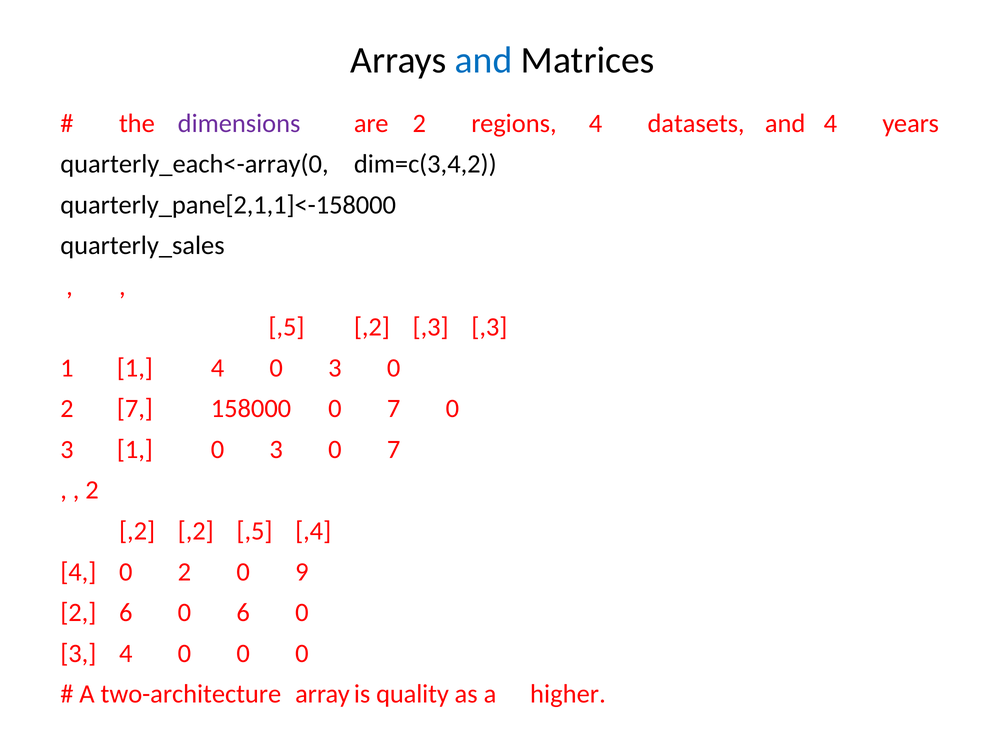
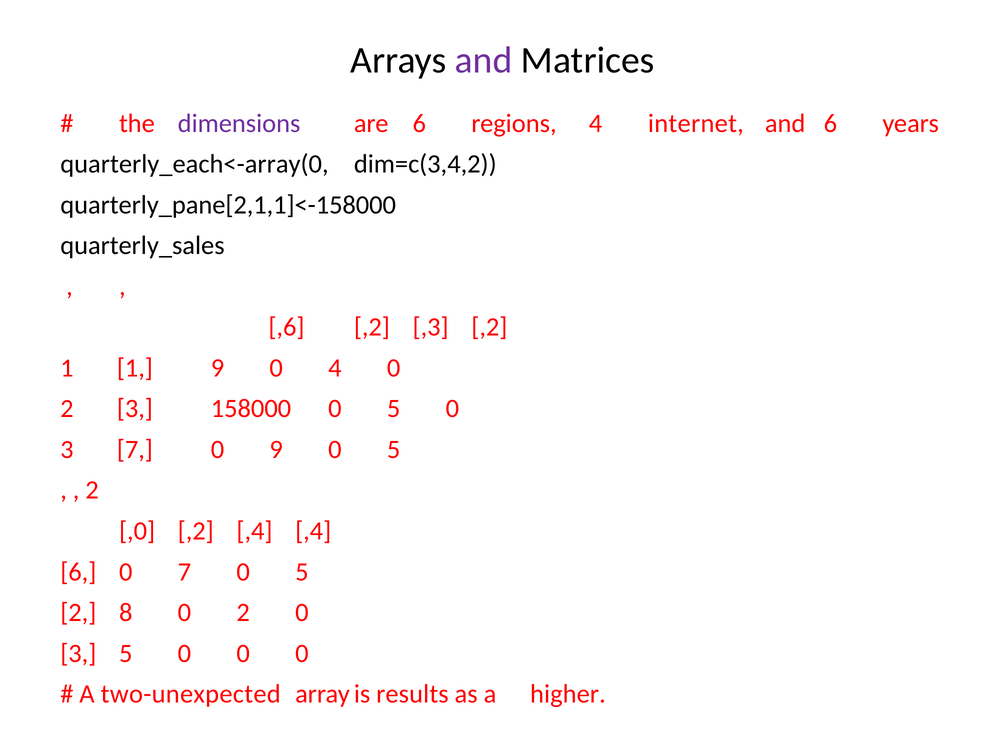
and at (484, 60) colour: blue -> purple
are 2: 2 -> 6
datasets: datasets -> internet
and 4: 4 -> 6
,5 at (286, 327): ,5 -> ,6
,3 ,3: ,3 -> ,2
1 4: 4 -> 9
3 at (335, 368): 3 -> 4
2 7: 7 -> 3
158000 0 7: 7 -> 5
3 1: 1 -> 7
3 at (276, 449): 3 -> 9
7 at (394, 449): 7 -> 5
,2 at (137, 531): ,2 -> ,0
,2 ,5: ,5 -> ,4
4 at (78, 572): 4 -> 6
2 at (184, 572): 2 -> 7
9 at (302, 572): 9 -> 5
2 6: 6 -> 8
6 at (243, 612): 6 -> 2
3 4: 4 -> 5
two-architecture: two-architecture -> two-unexpected
quality: quality -> results
